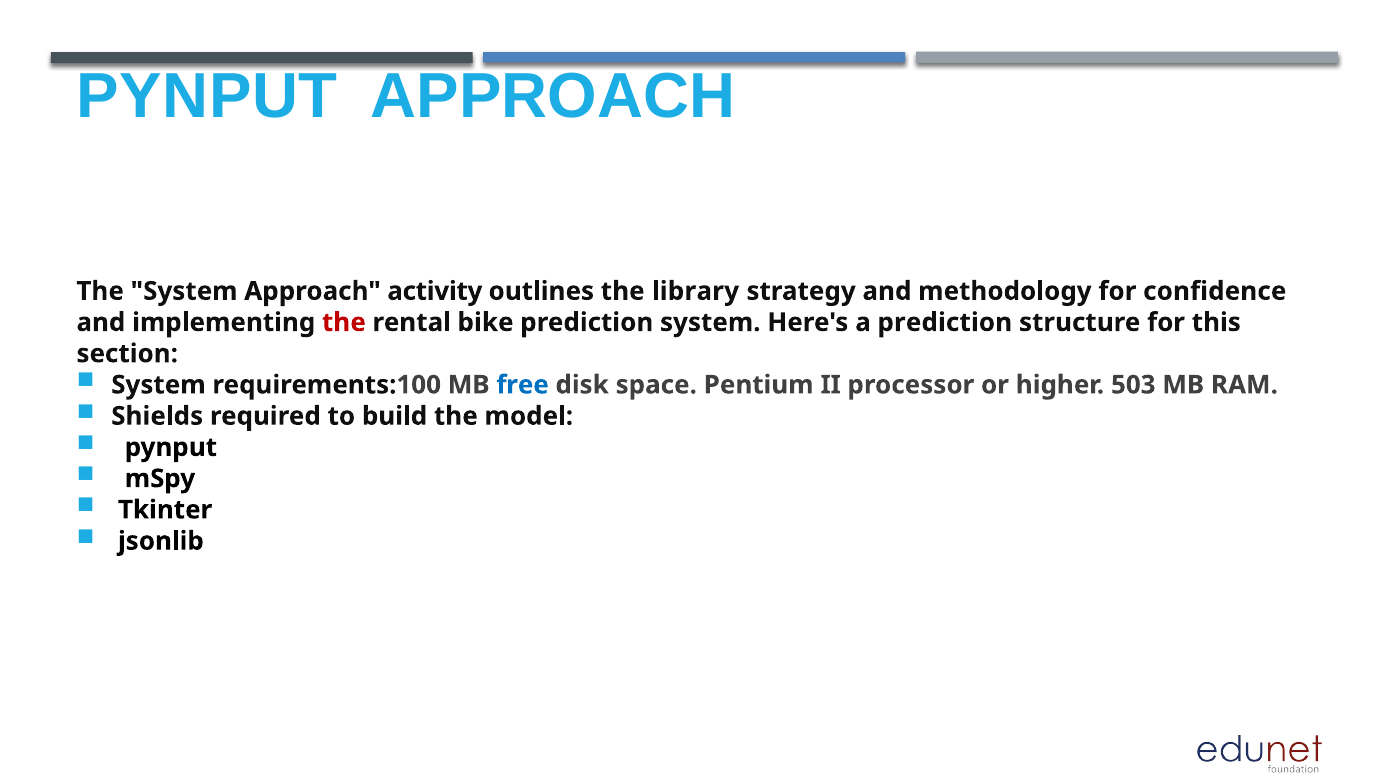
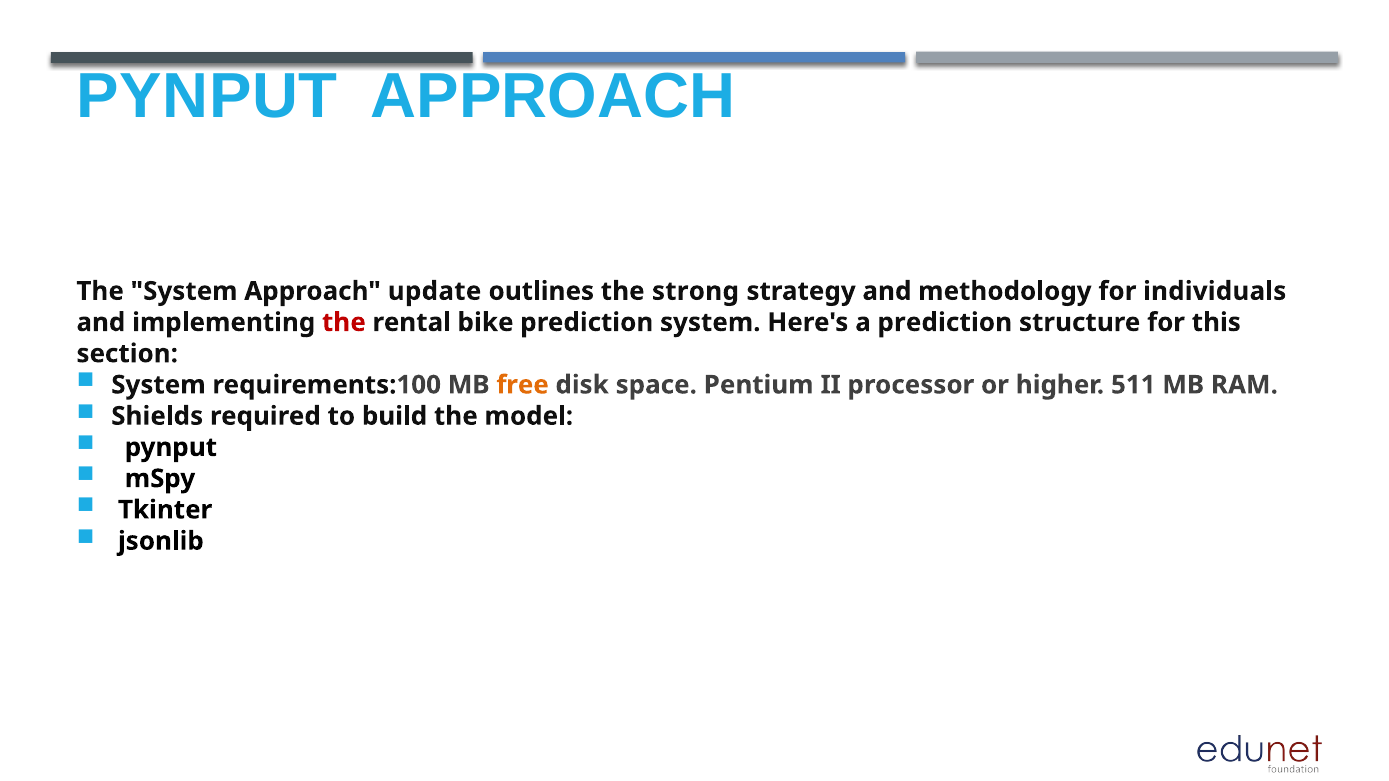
activity: activity -> update
library: library -> strong
confidence: confidence -> individuals
free colour: blue -> orange
503: 503 -> 511
